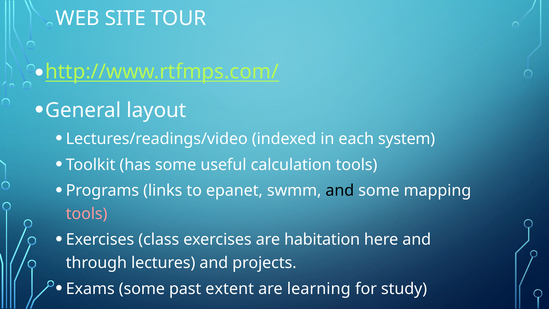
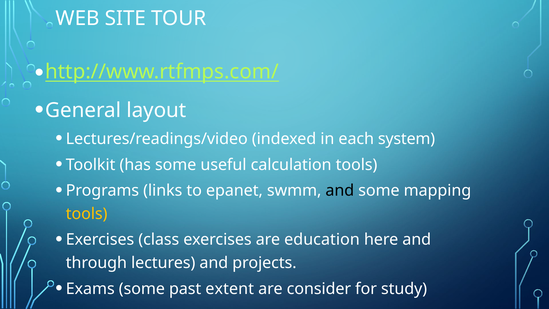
tools at (87, 214) colour: pink -> yellow
habitation: habitation -> education
learning: learning -> consider
